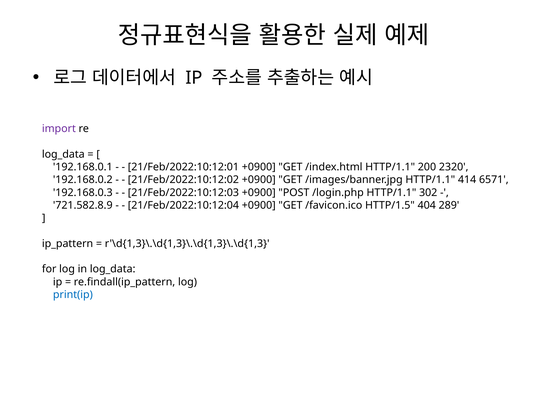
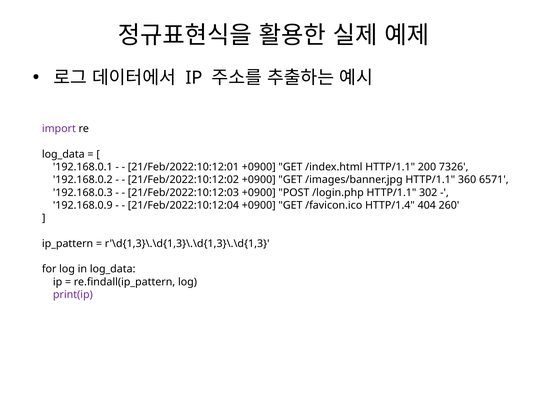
2320: 2320 -> 7326
414: 414 -> 360
721.582.8.9: 721.582.8.9 -> 192.168.0.9
HTTP/1.5: HTTP/1.5 -> HTTP/1.4
289: 289 -> 260
print(ip colour: blue -> purple
